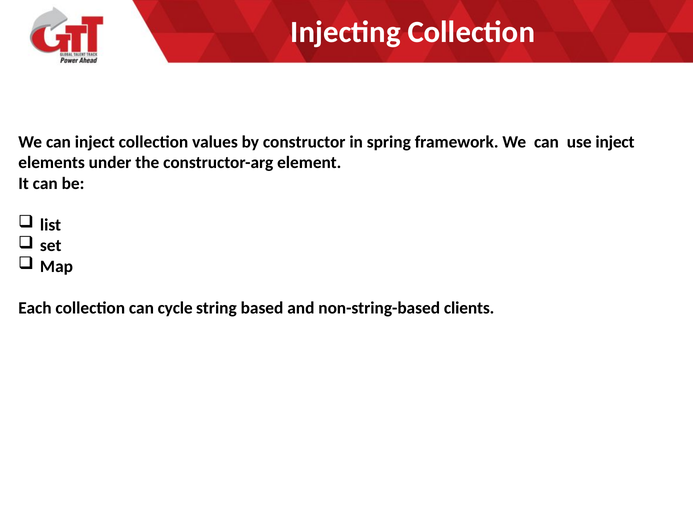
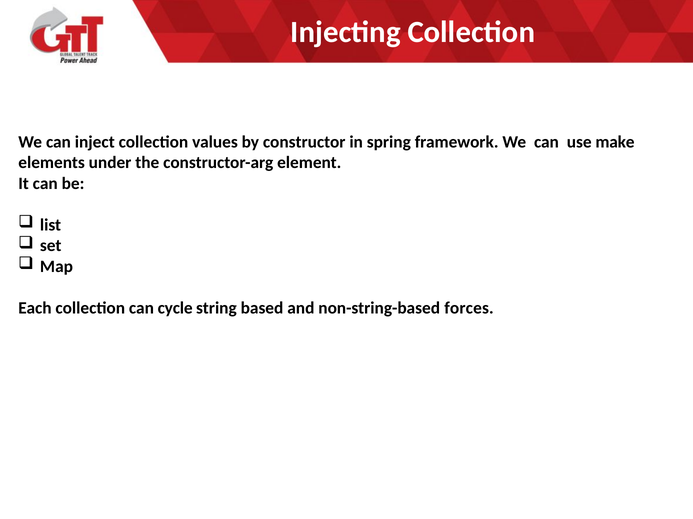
use inject: inject -> make
clients: clients -> forces
